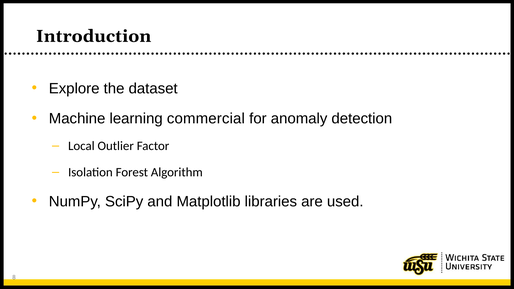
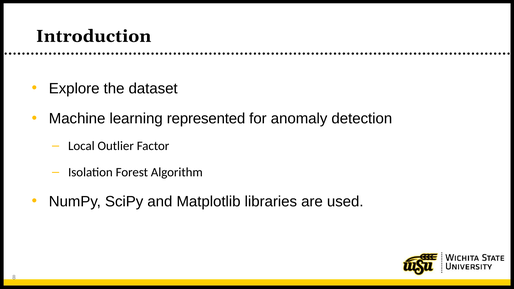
commercial: commercial -> represented
